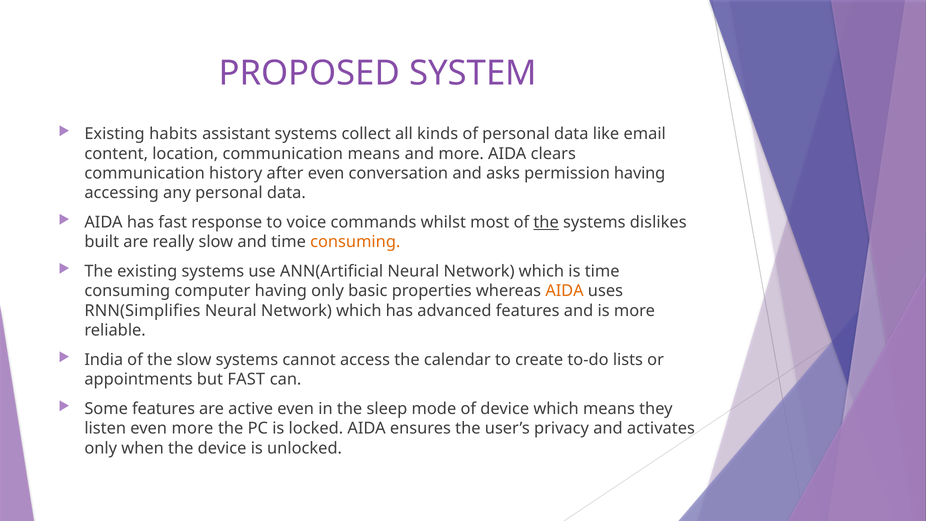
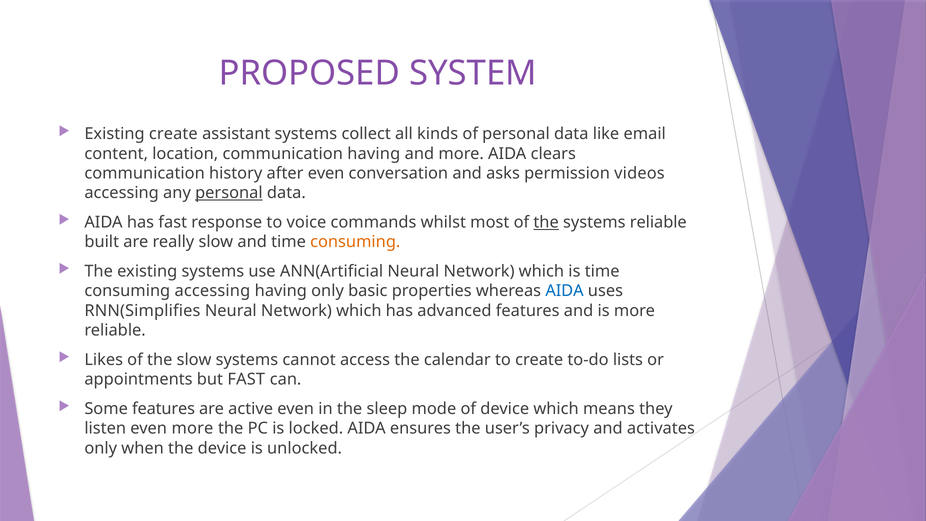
Existing habits: habits -> create
communication means: means -> having
permission having: having -> videos
personal at (229, 193) underline: none -> present
systems dislikes: dislikes -> reliable
consuming computer: computer -> accessing
AIDA at (565, 291) colour: orange -> blue
India: India -> Likes
